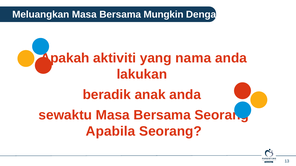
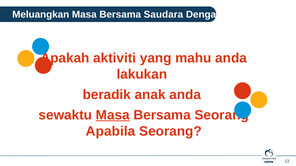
Mungkin: Mungkin -> Saudara
nama: nama -> mahu
Masa at (113, 115) underline: none -> present
